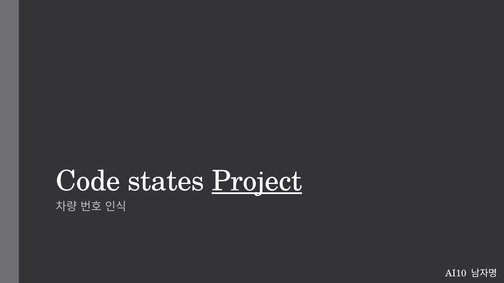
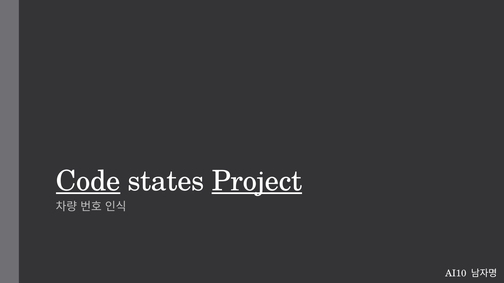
Code underline: none -> present
